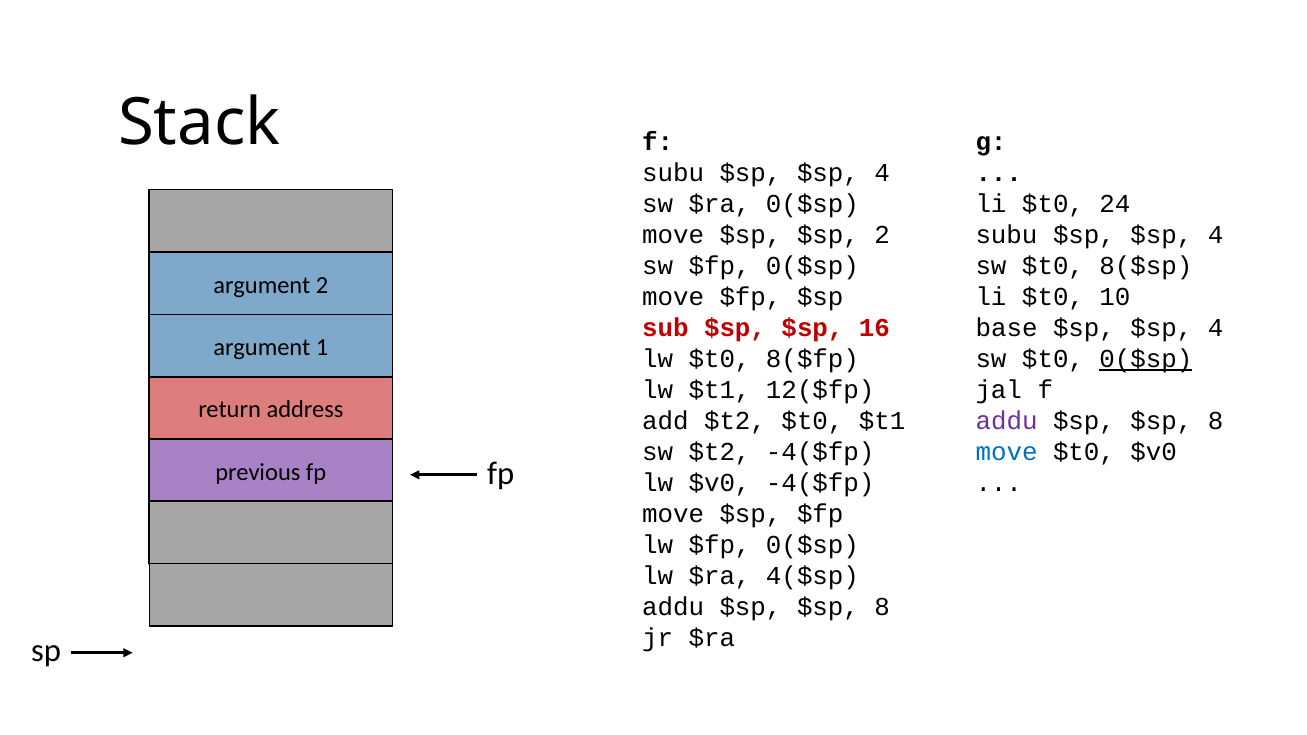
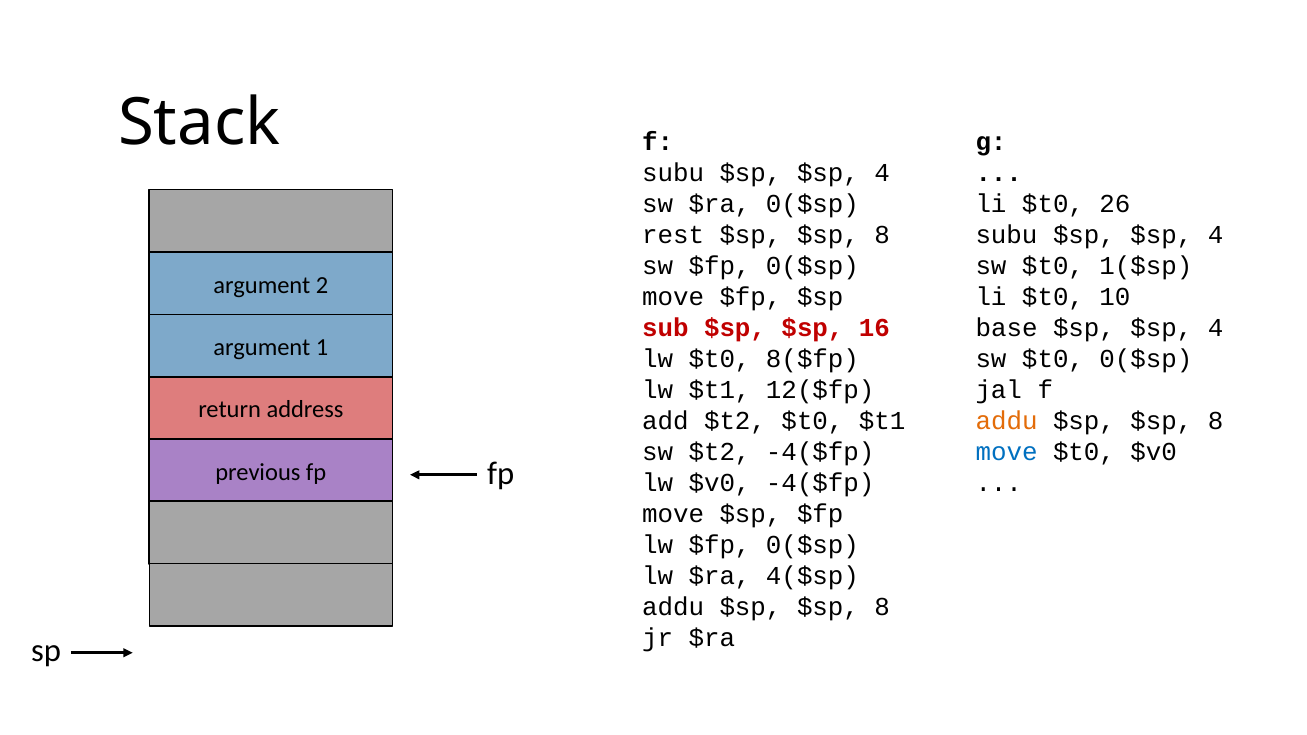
24: 24 -> 26
move at (673, 235): move -> rest
2 at (882, 235): 2 -> 8
8($sp: 8($sp -> 1($sp
0($sp at (1146, 359) underline: present -> none
addu at (1007, 421) colour: purple -> orange
